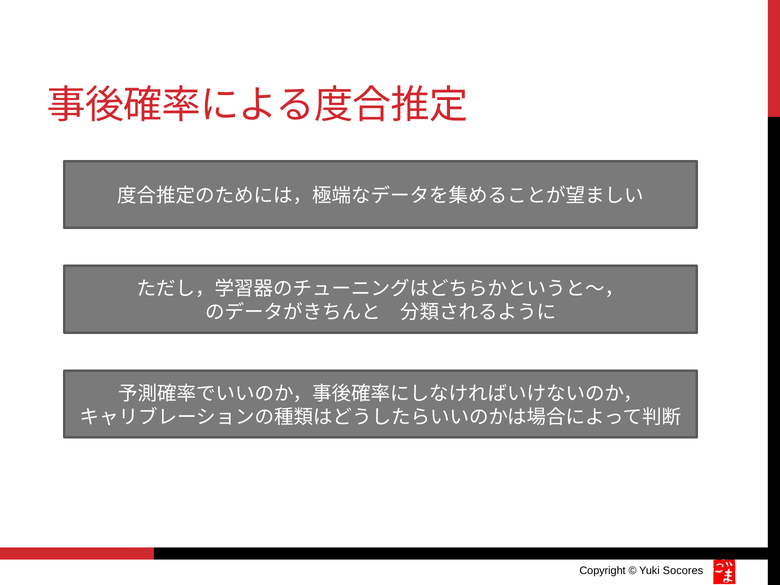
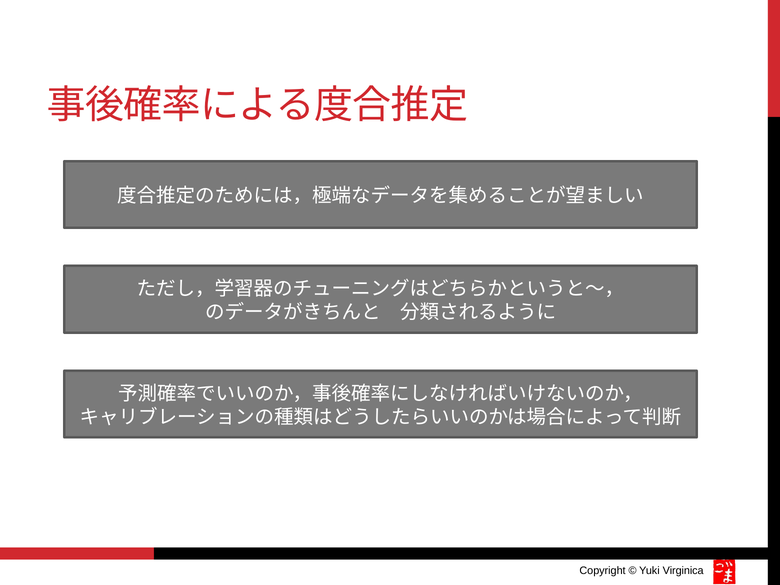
Socores: Socores -> Virginica
